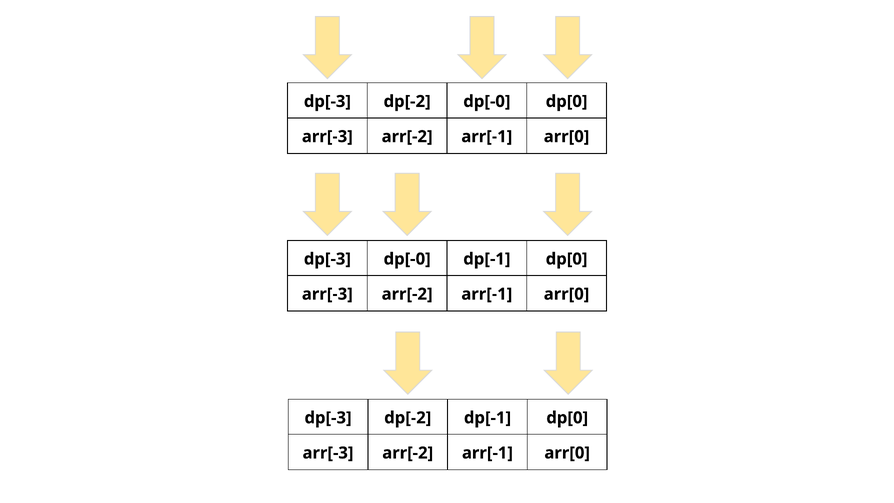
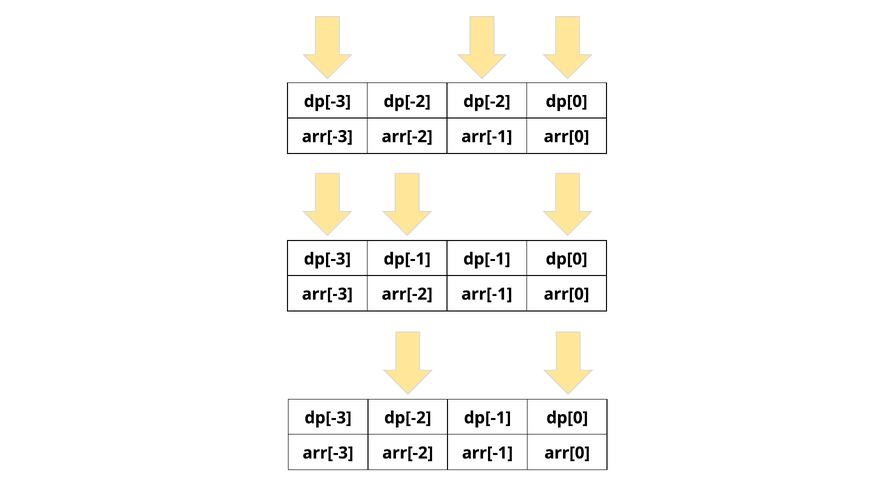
dp[-2 dp[-0: dp[-0 -> dp[-2
dp[-3 dp[-0: dp[-0 -> dp[-1
